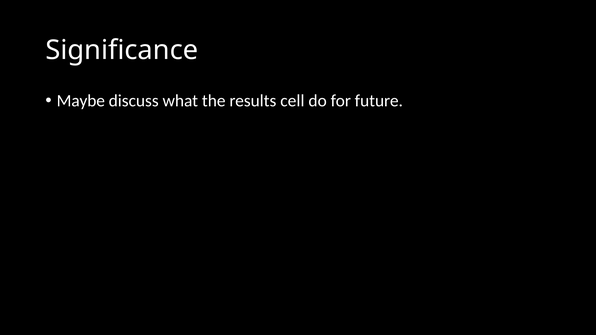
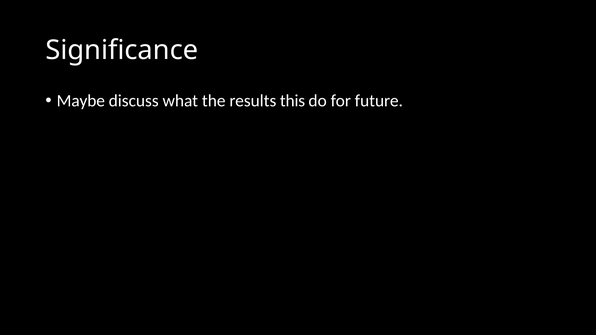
cell: cell -> this
